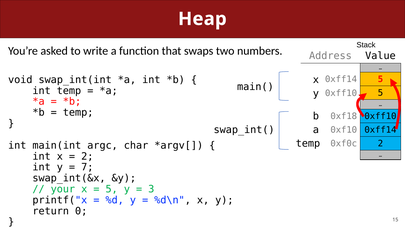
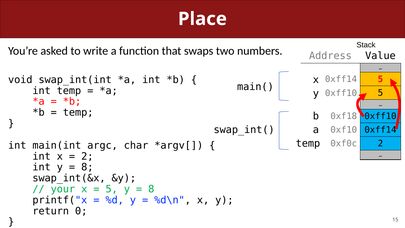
Heap: Heap -> Place
7 at (87, 167): 7 -> 8
3 at (151, 189): 3 -> 8
